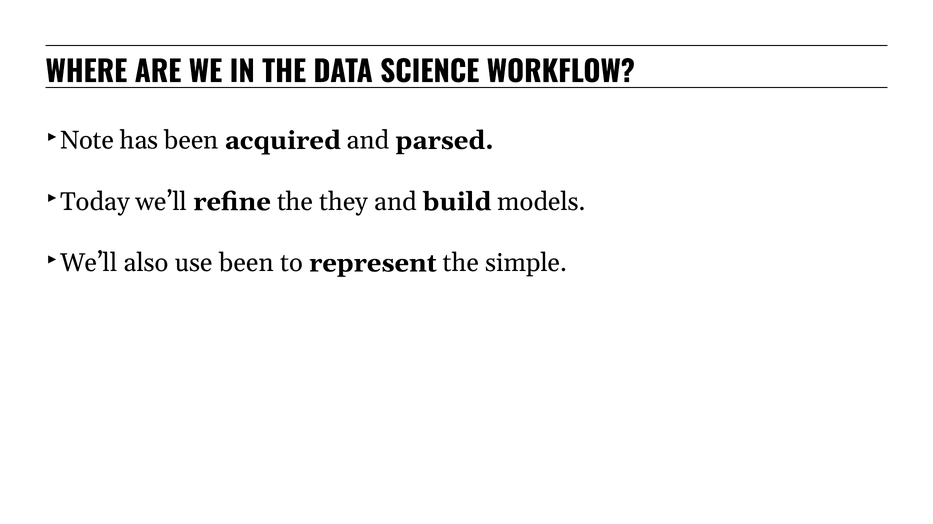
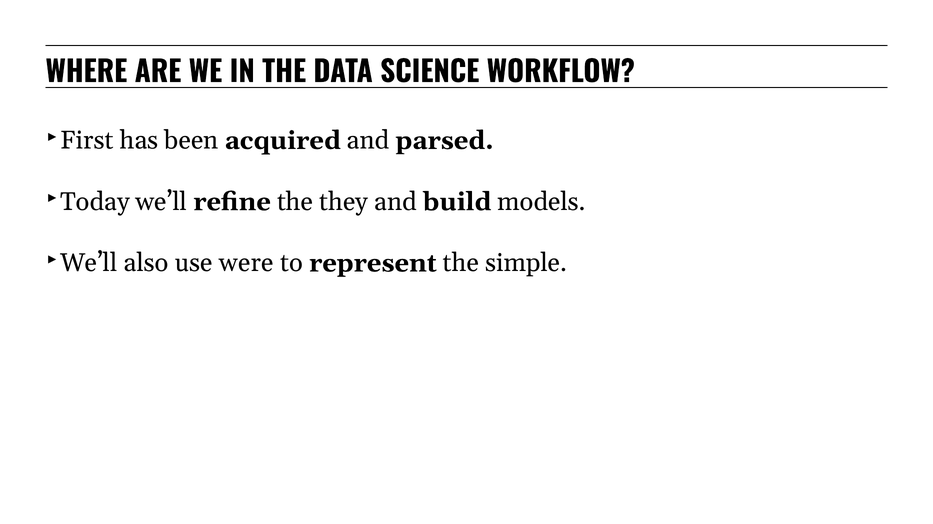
Note: Note -> First
use been: been -> were
